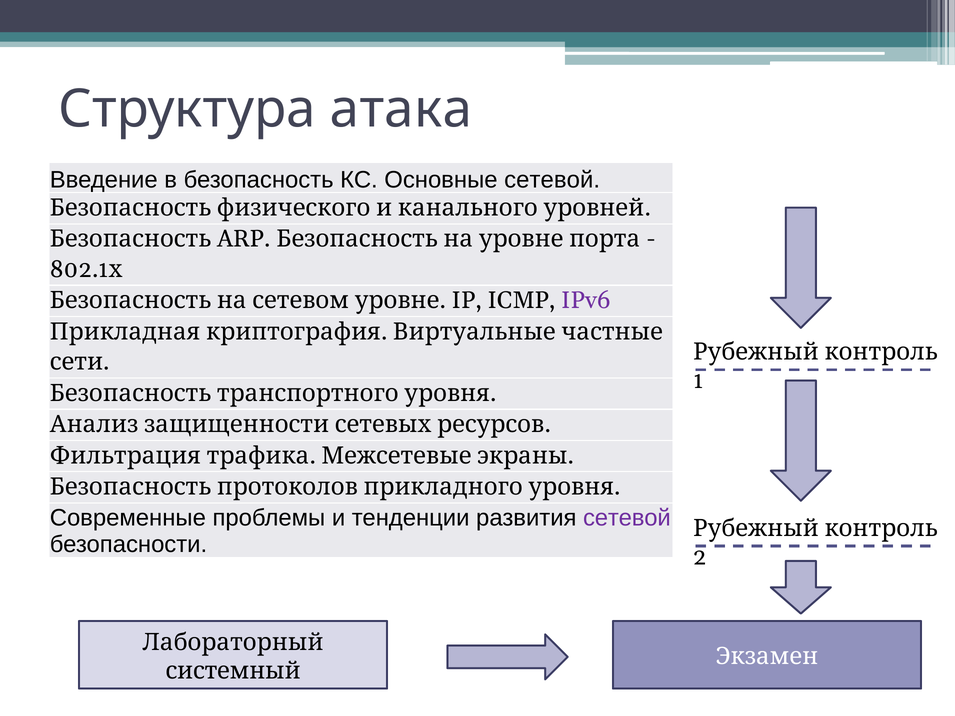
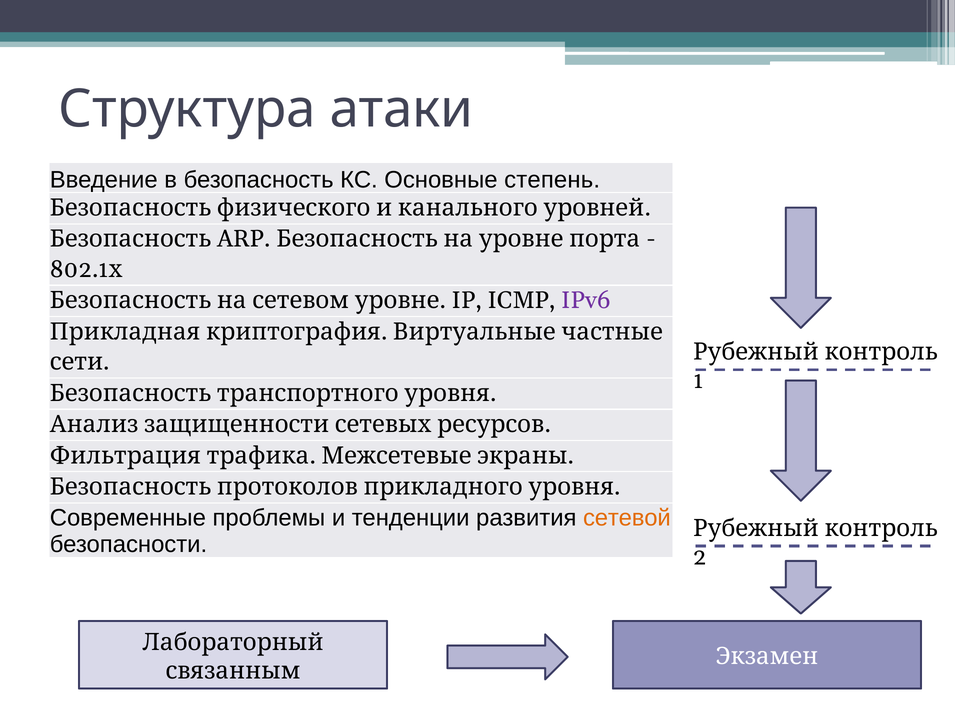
атака: атака -> атаки
Основные сетевой: сетевой -> степень
сетевой at (627, 518) colour: purple -> orange
системный: системный -> связанным
